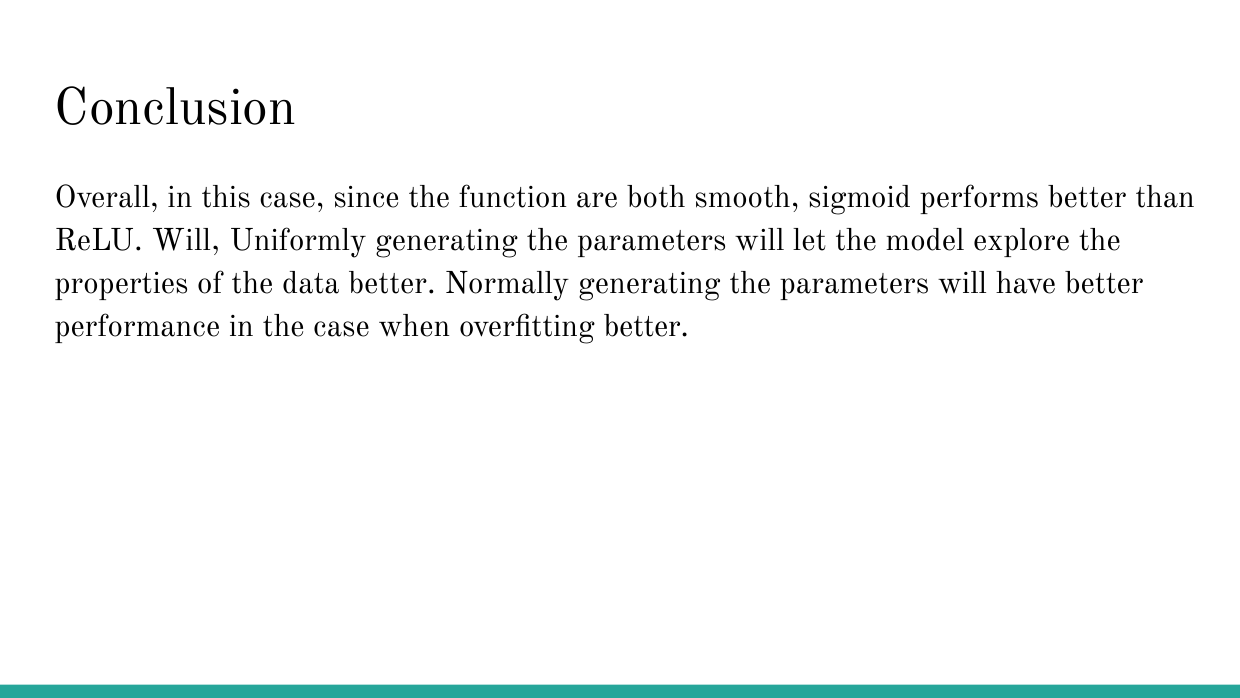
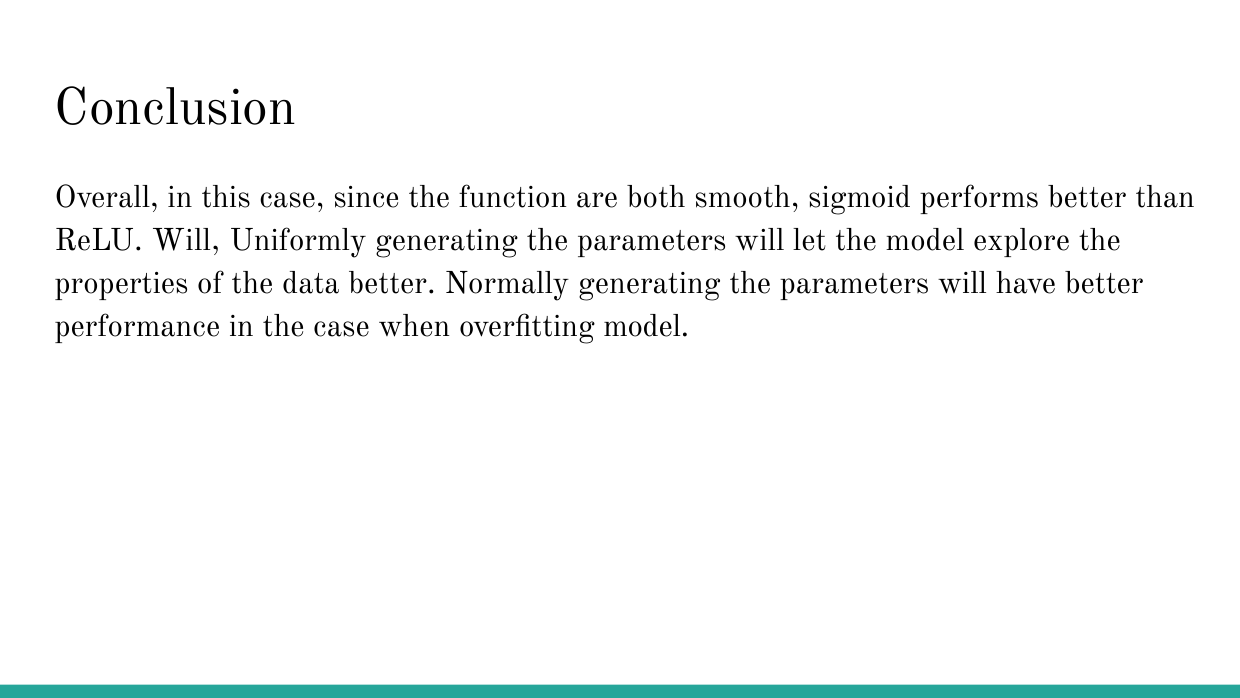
overfitting better: better -> model
